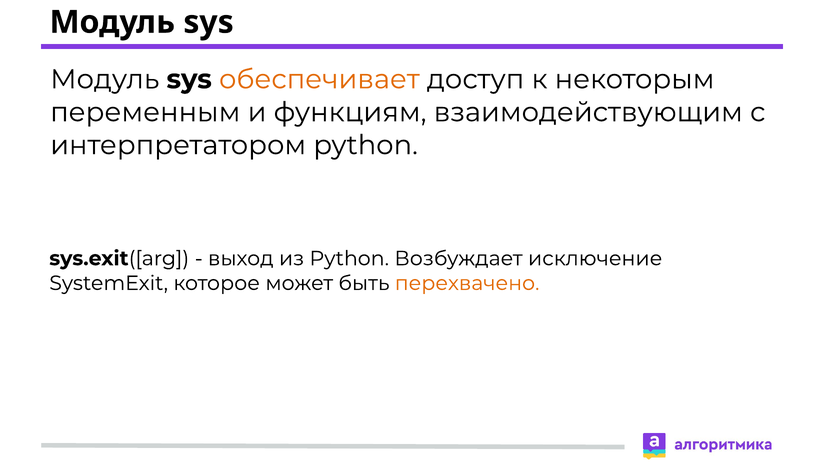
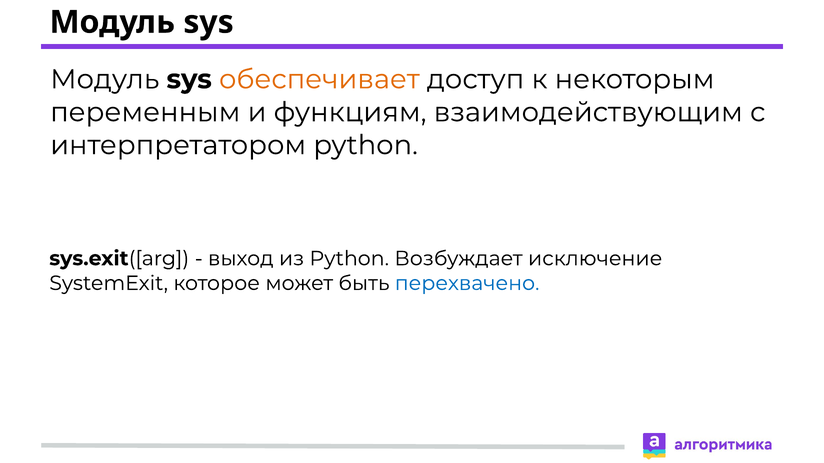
перехвачено colour: orange -> blue
